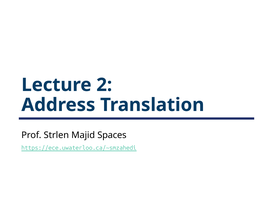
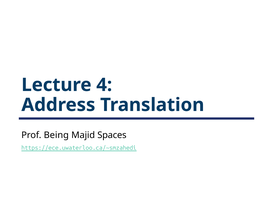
2: 2 -> 4
Strlen: Strlen -> Being
